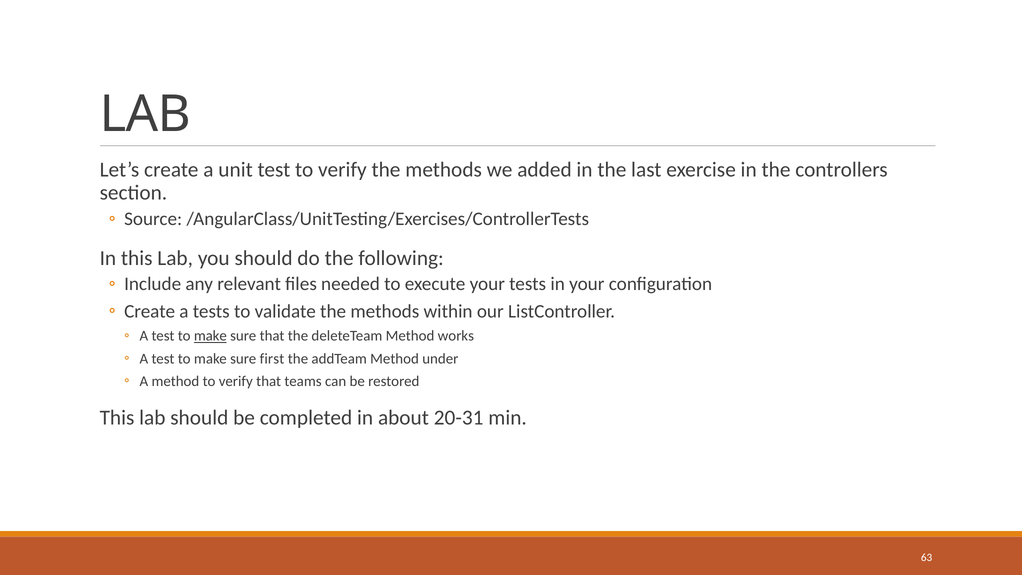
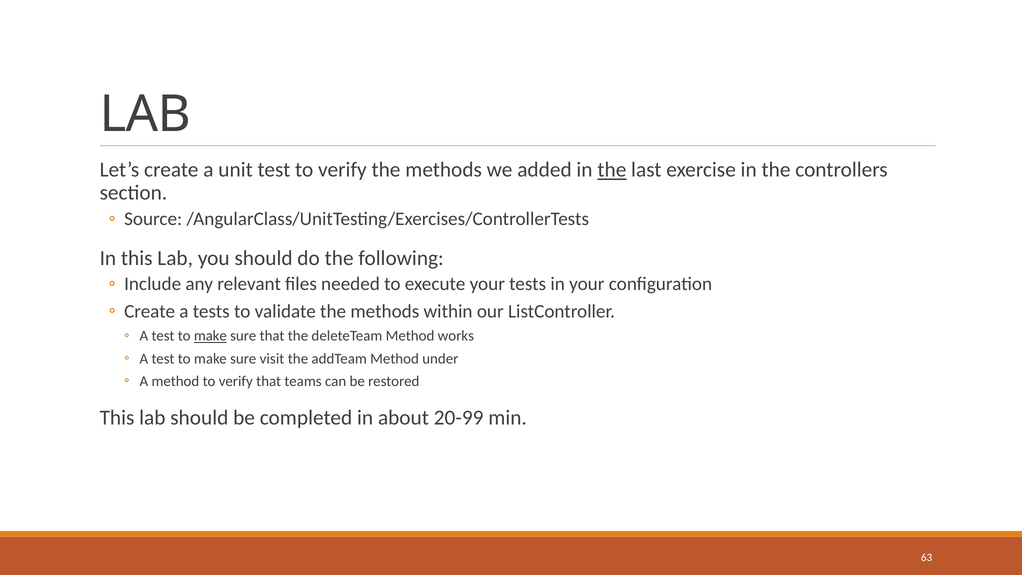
the at (612, 170) underline: none -> present
first: first -> visit
20-31: 20-31 -> 20-99
